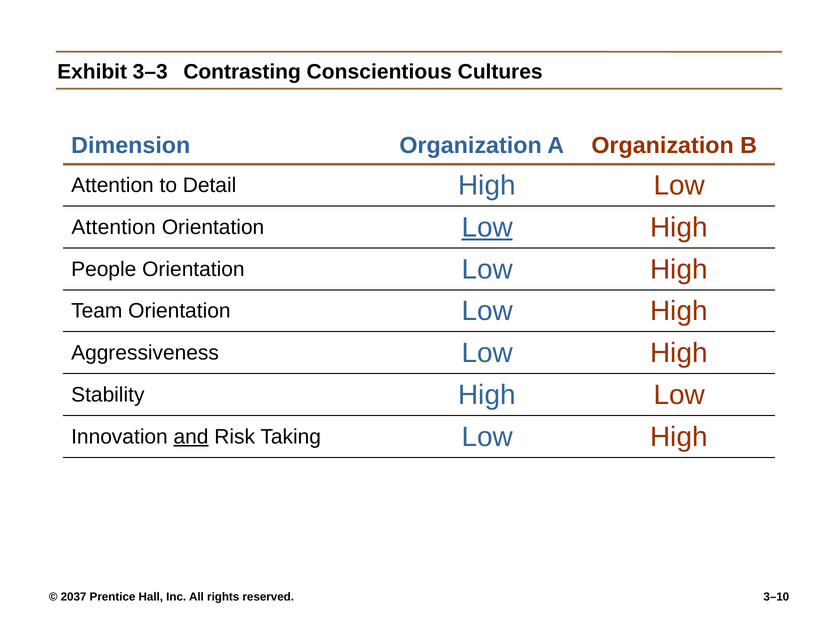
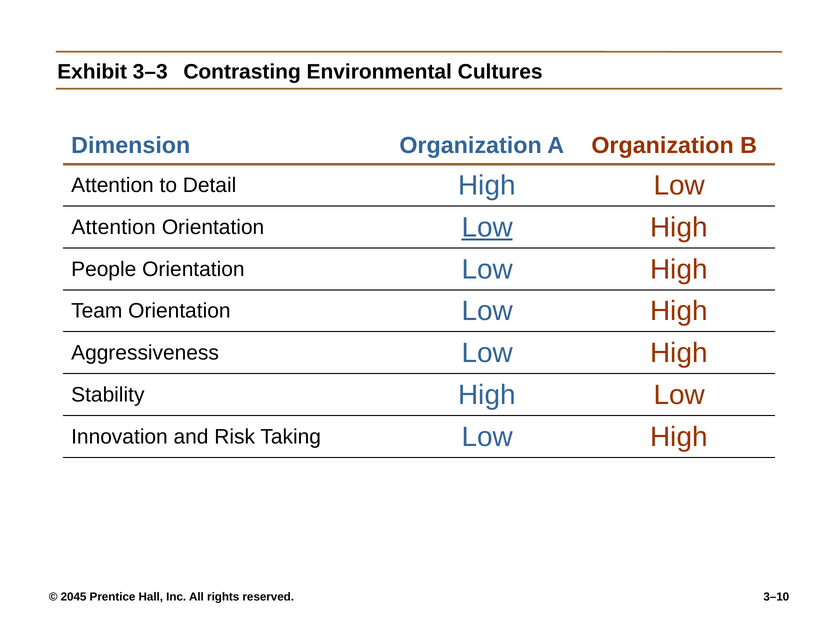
Conscientious: Conscientious -> Environmental
and underline: present -> none
2037: 2037 -> 2045
